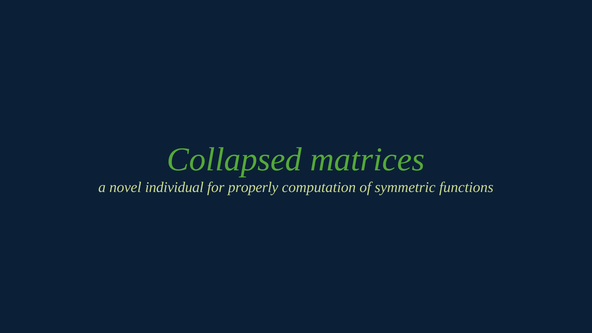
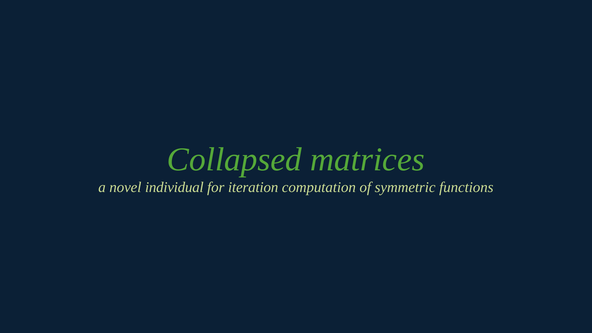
properly: properly -> iteration
